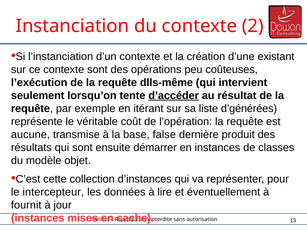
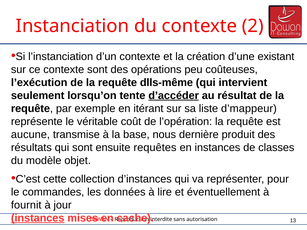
d’générées: d’générées -> d’mappeur
false: false -> nous
démarrer: démarrer -> requêtes
intercepteur: intercepteur -> commandes
instances at (38, 218) underline: none -> present
